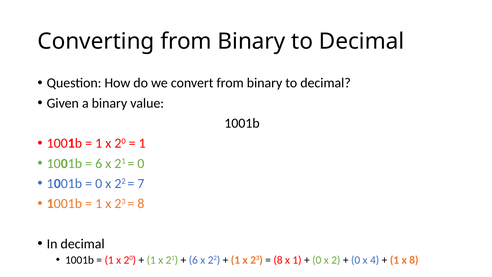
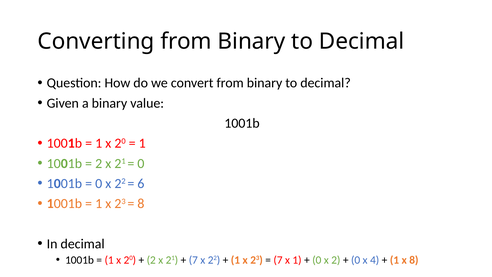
6 at (99, 163): 6 -> 2
7: 7 -> 6
1 at (151, 260): 1 -> 2
6 at (193, 260): 6 -> 7
8 at (278, 260): 8 -> 7
